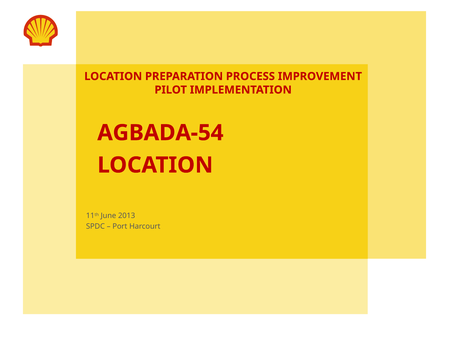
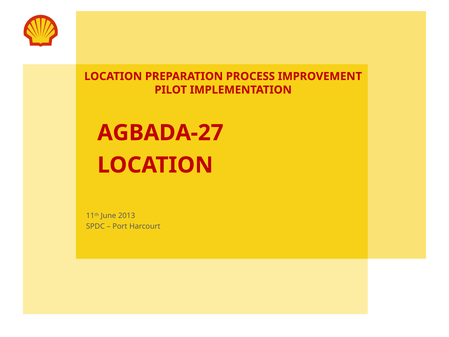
AGBADA-54: AGBADA-54 -> AGBADA-27
